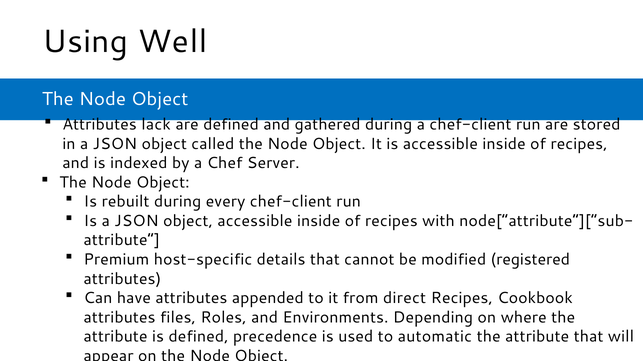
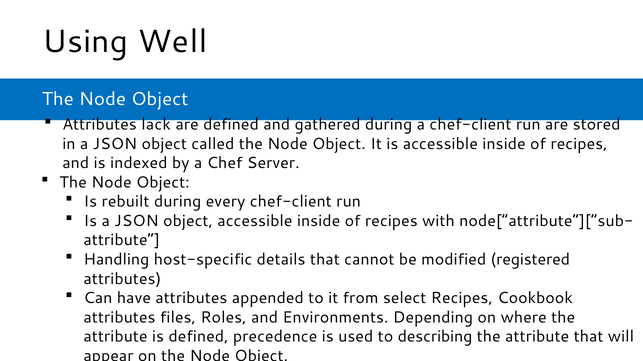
Premium: Premium -> Handling
direct: direct -> select
automatic: automatic -> describing
